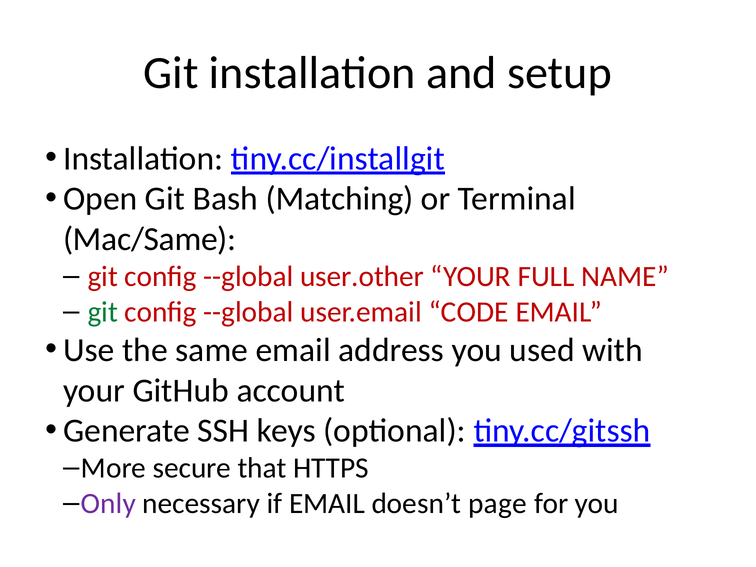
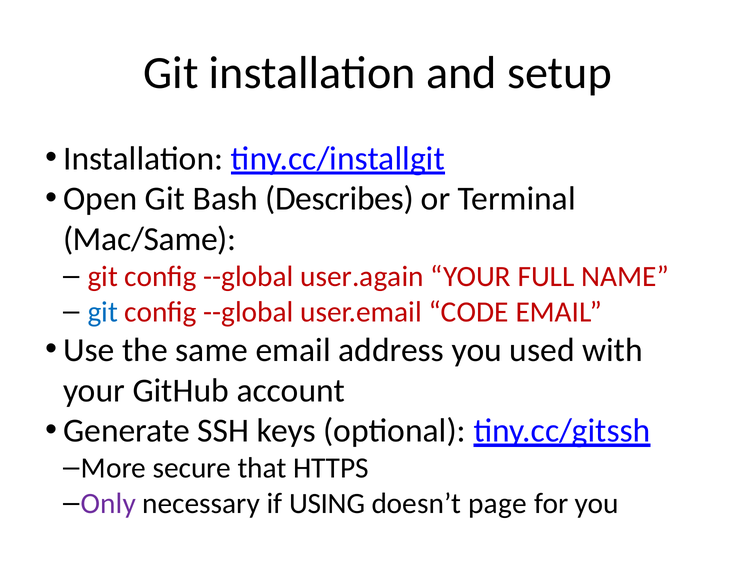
Matching: Matching -> Describes
user.other: user.other -> user.again
git at (103, 312) colour: green -> blue
if EMAIL: EMAIL -> USING
